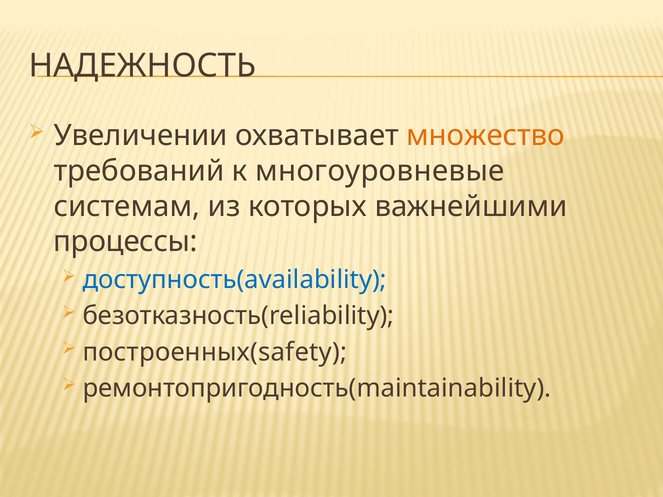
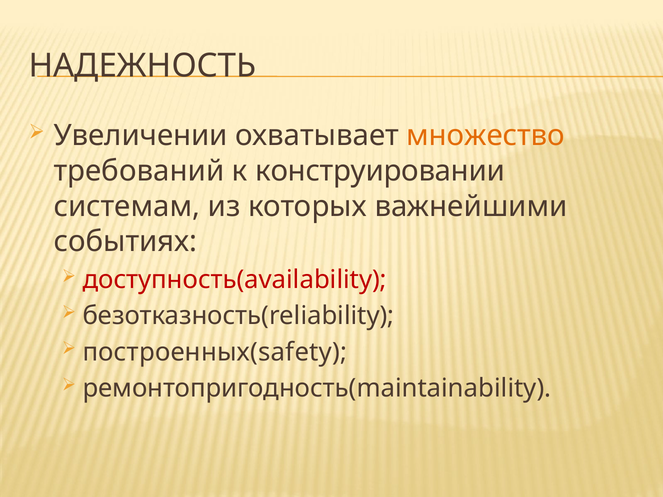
многоуровневые: многоуровневые -> конструировании
процессы: процессы -> событиях
доступность(availability colour: blue -> red
